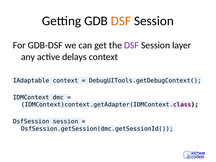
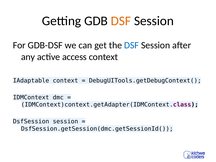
DSF at (132, 45) colour: purple -> blue
layer: layer -> after
delays: delays -> access
